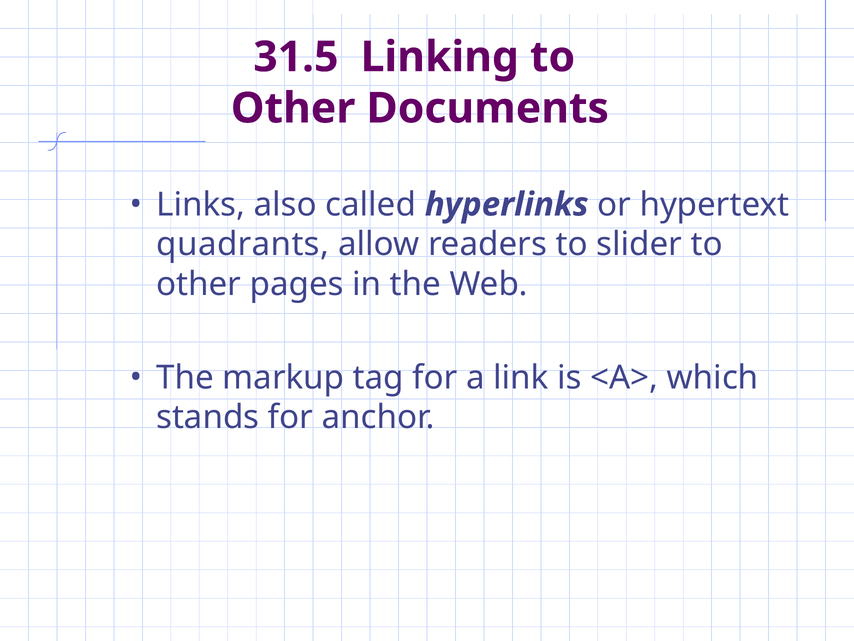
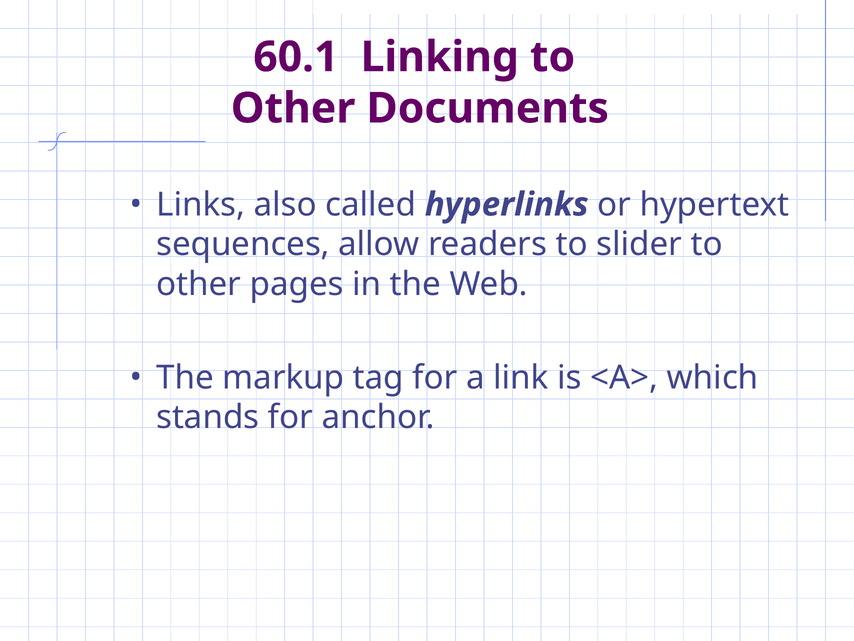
31.5: 31.5 -> 60.1
quadrants: quadrants -> sequences
